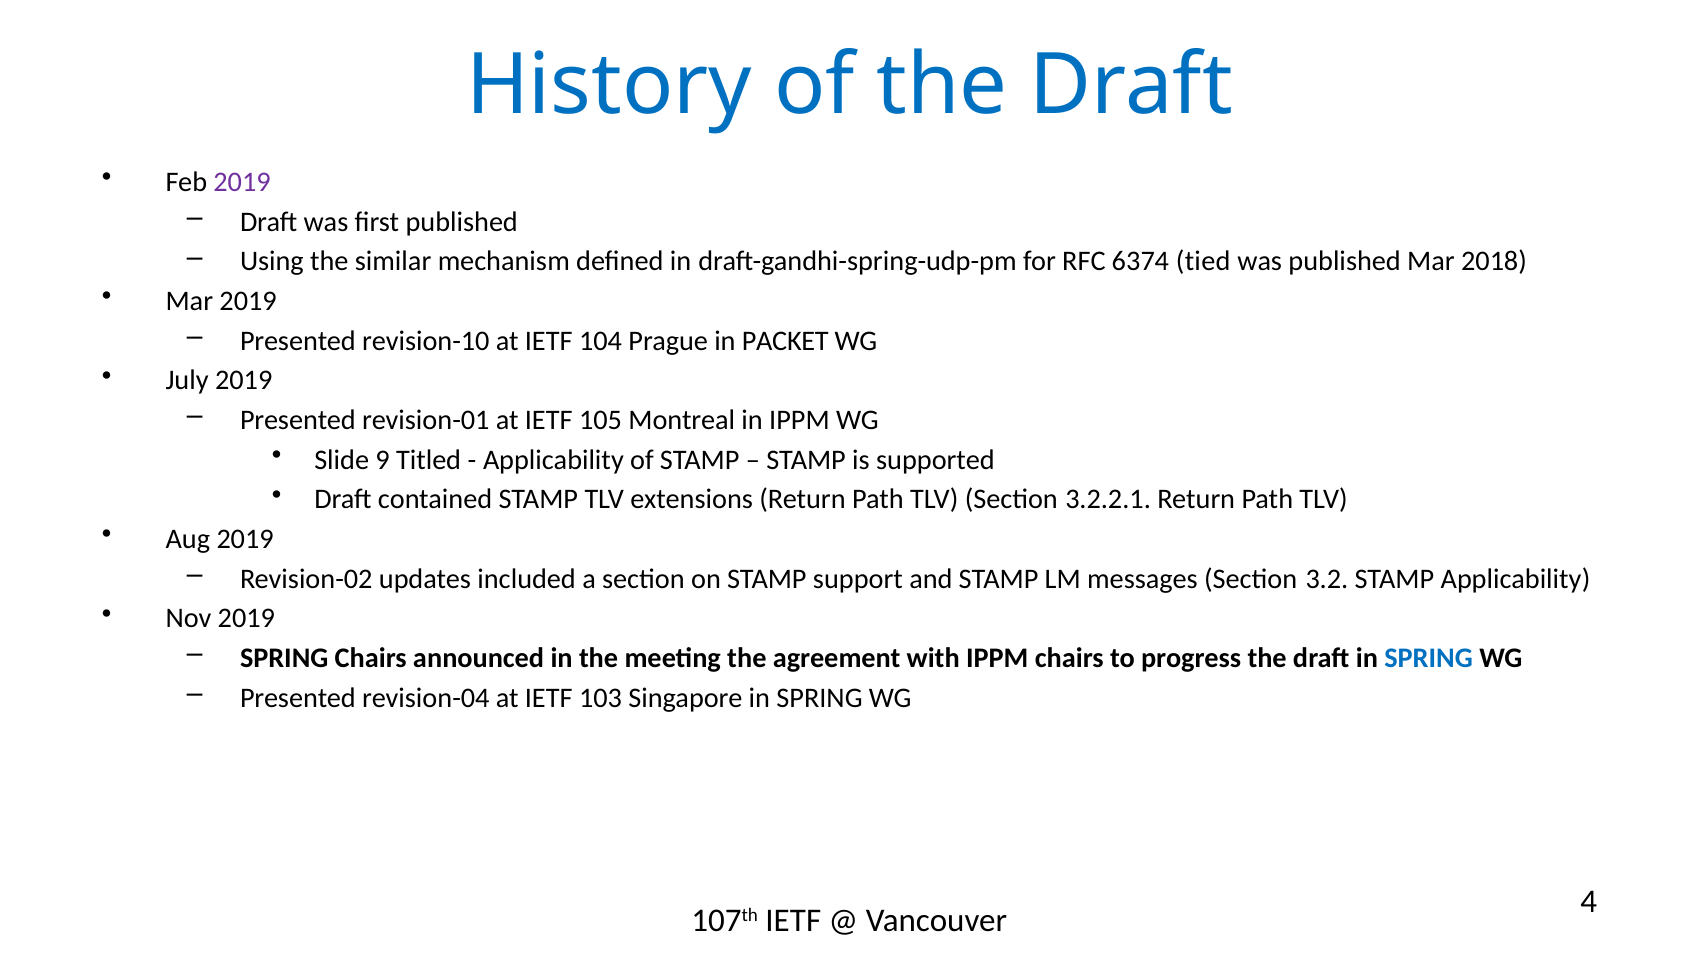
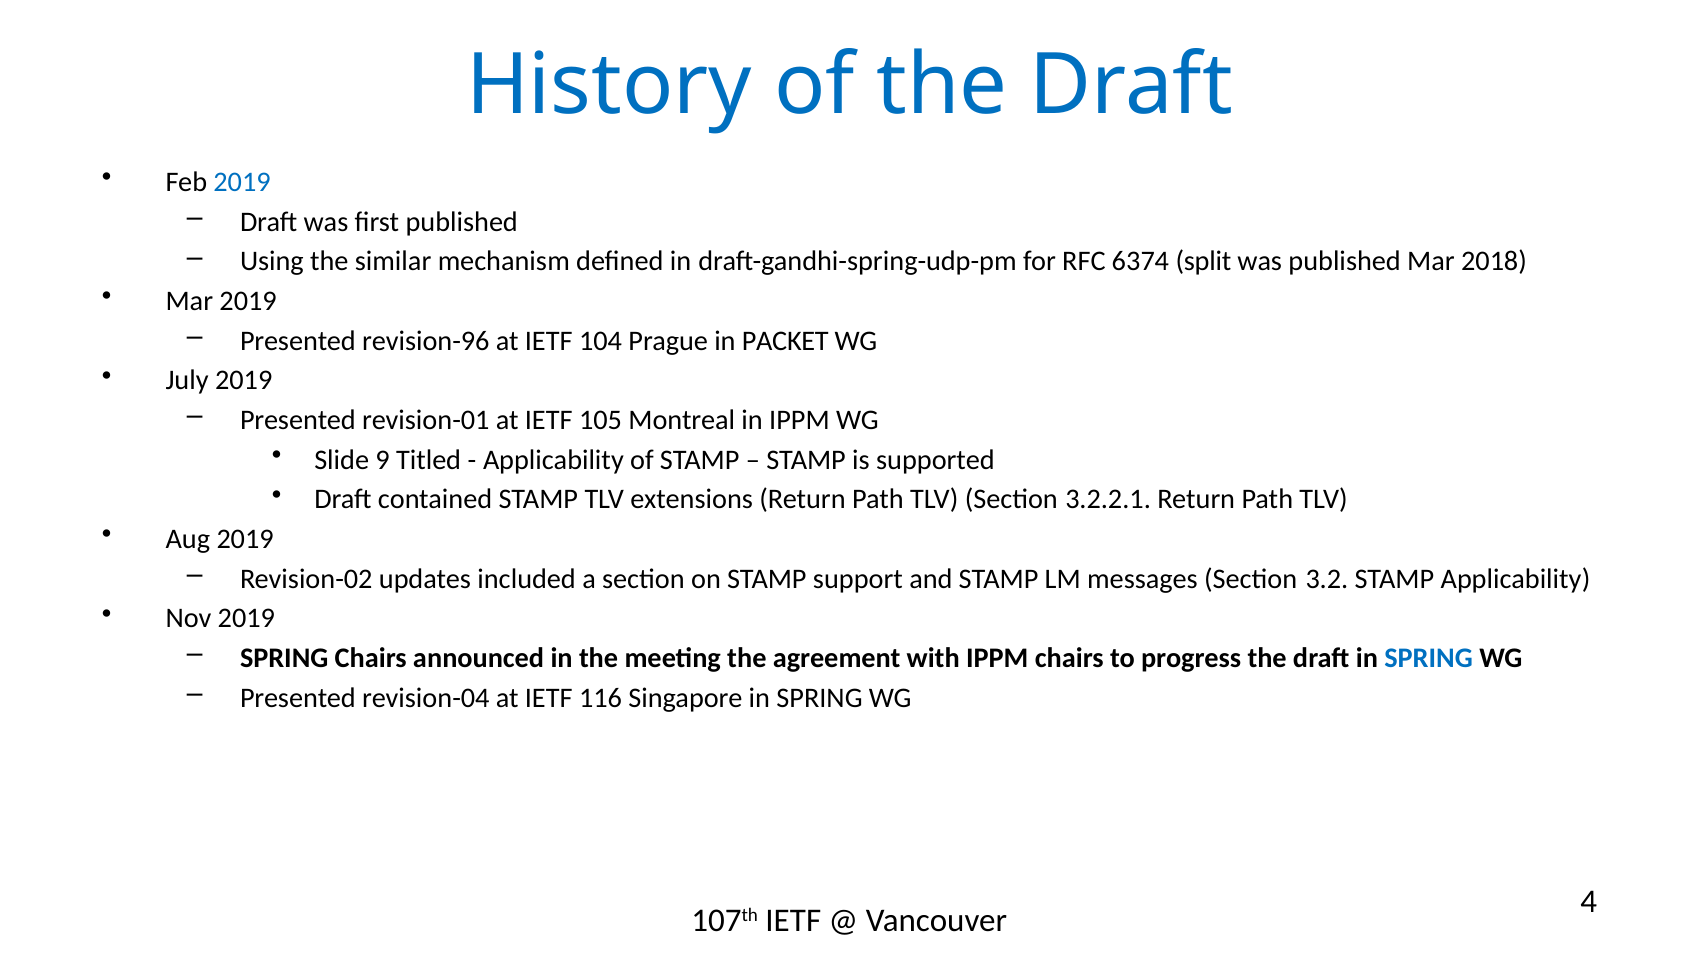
2019 at (242, 182) colour: purple -> blue
tied: tied -> split
revision-10: revision-10 -> revision-96
103: 103 -> 116
